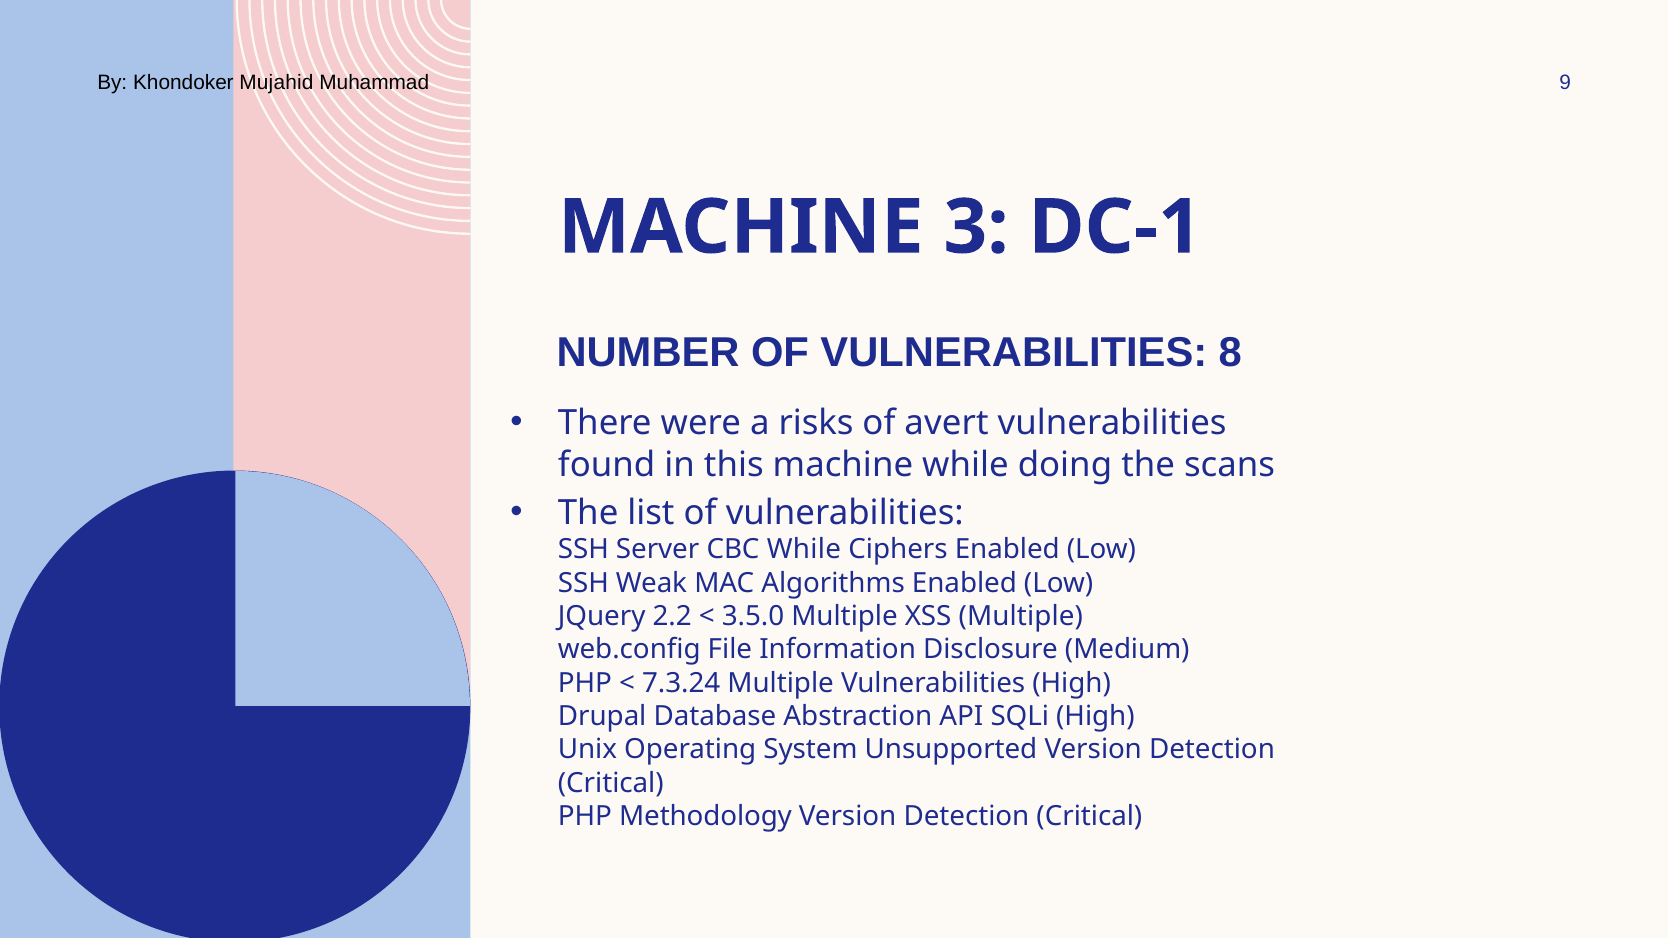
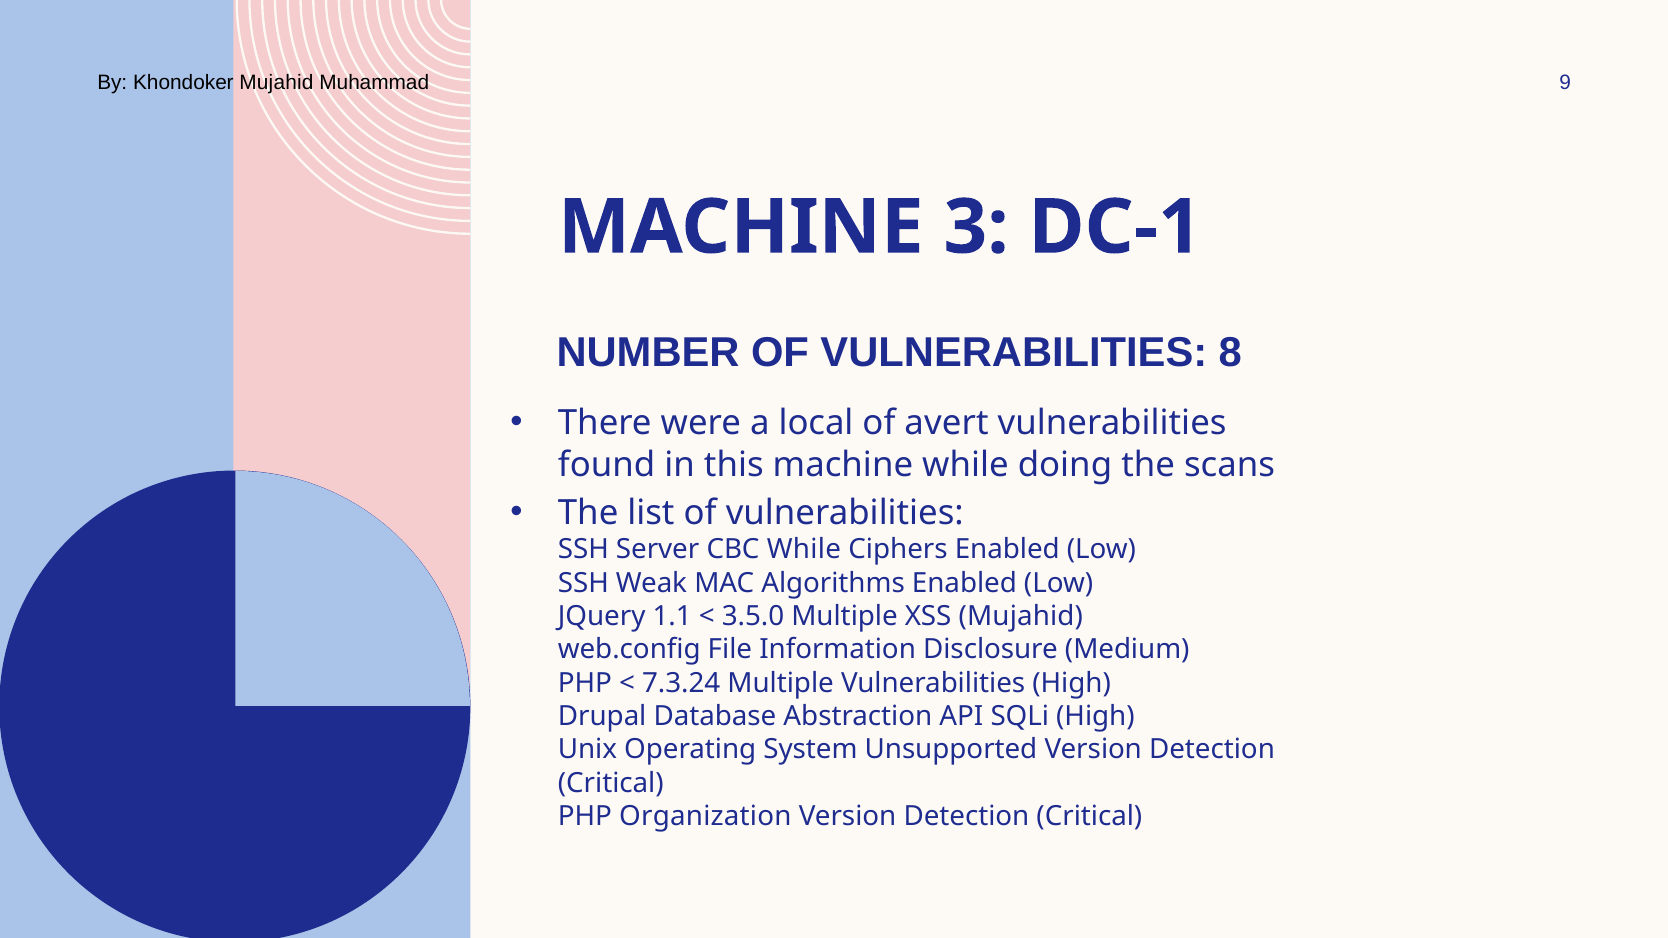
risks: risks -> local
2.2: 2.2 -> 1.1
XSS Multiple: Multiple -> Mujahid
Methodology: Methodology -> Organization
